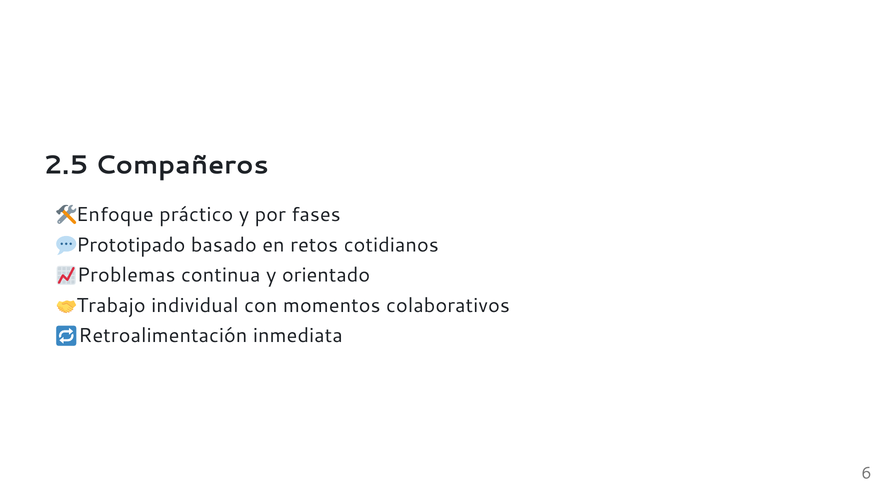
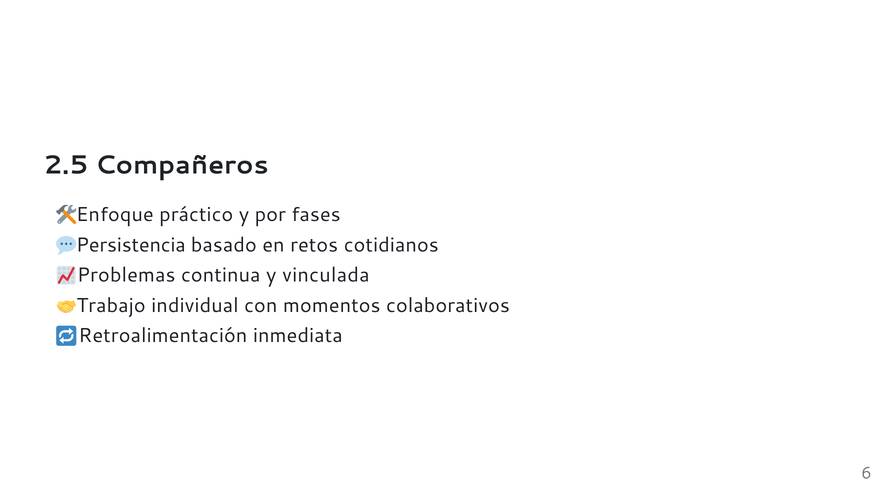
Prototipado: Prototipado -> Persistencia
orientado: orientado -> vinculada
